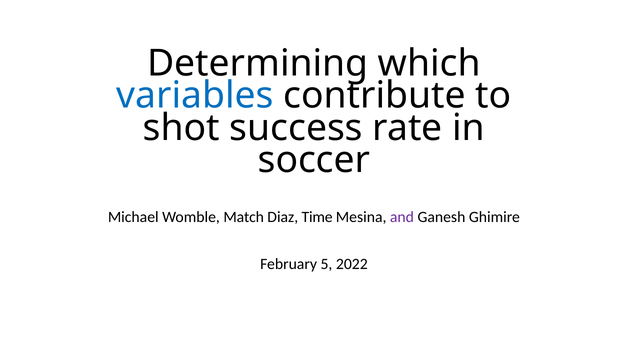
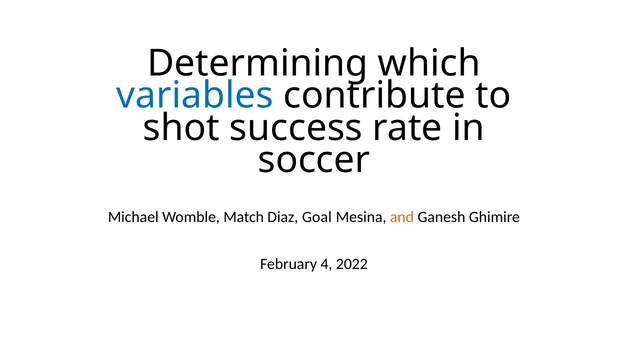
Time: Time -> Goal
and colour: purple -> orange
5: 5 -> 4
